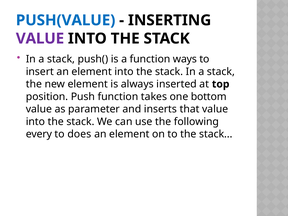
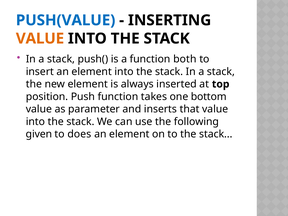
VALUE at (40, 39) colour: purple -> orange
ways: ways -> both
every: every -> given
